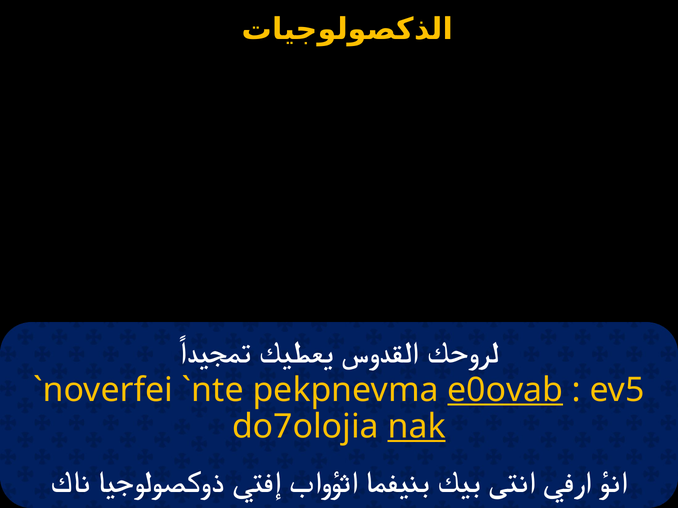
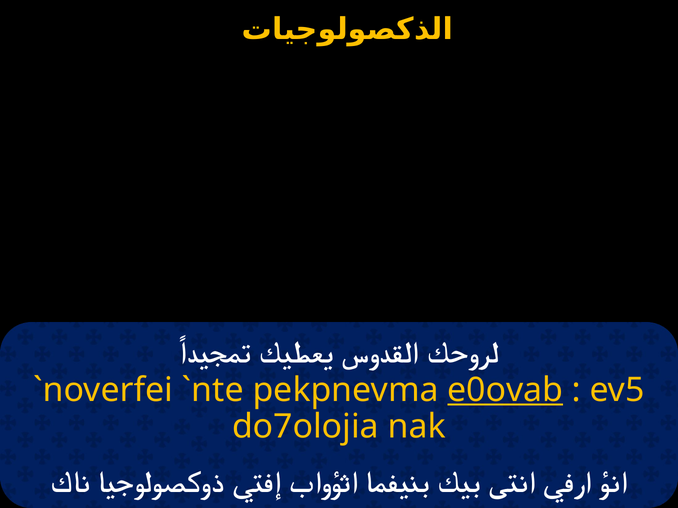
nak underline: present -> none
